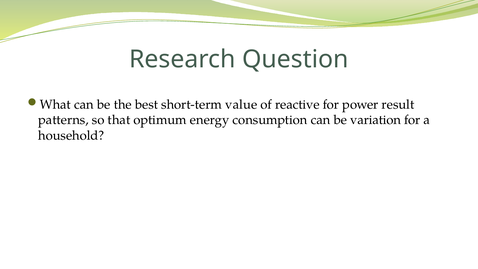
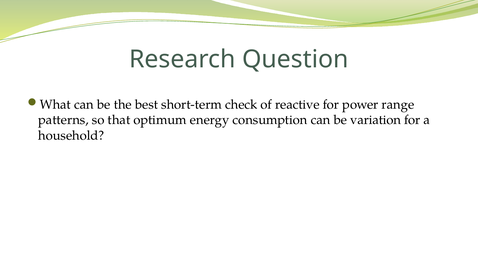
value: value -> check
result: result -> range
